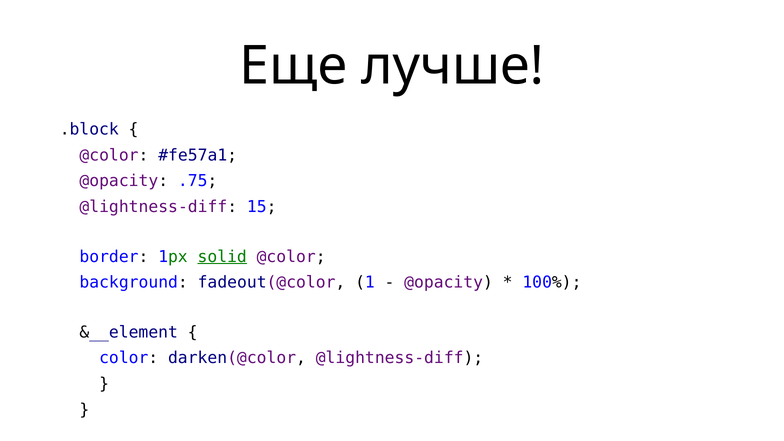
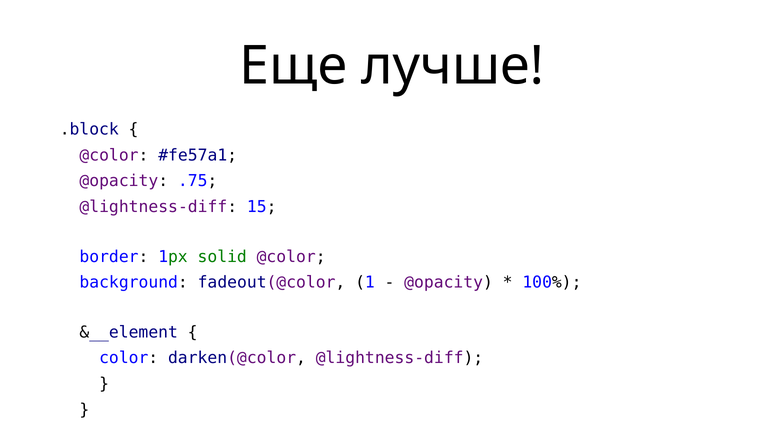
solid underline: present -> none
